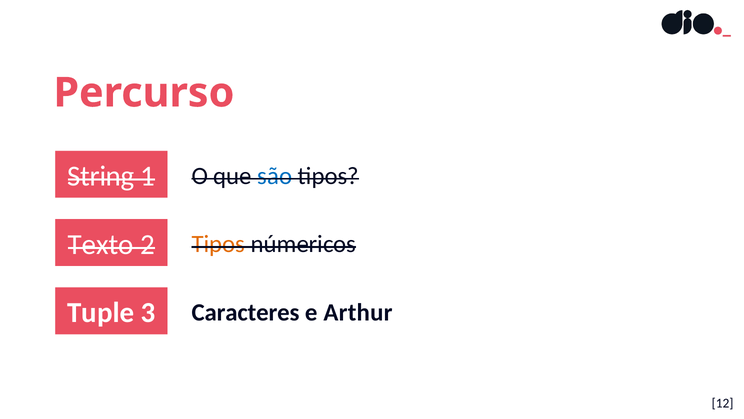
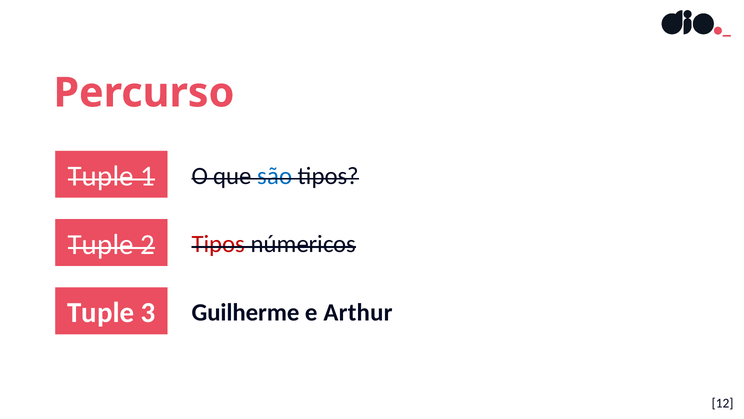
String at (101, 176): String -> Tuple
Texto at (101, 244): Texto -> Tuple
Tipos at (218, 244) colour: orange -> red
Caracteres: Caracteres -> Guilherme
